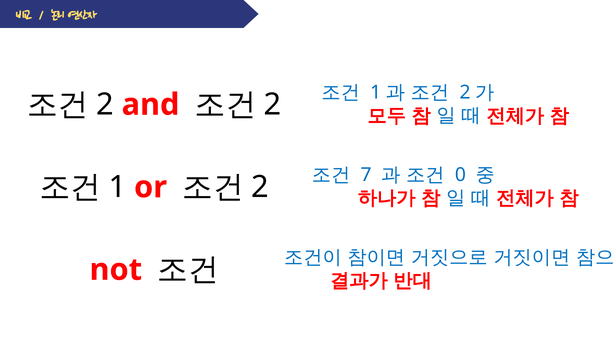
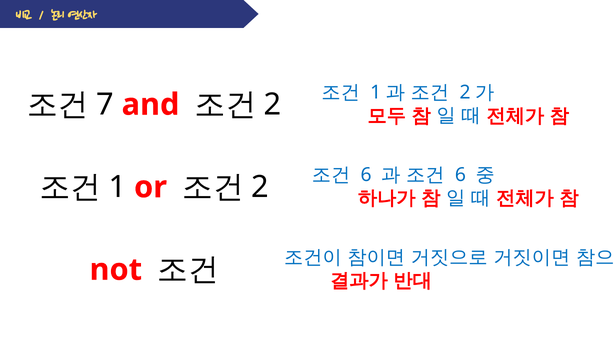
2 at (105, 105): 2 -> 7
7 at (366, 175): 7 -> 6
0 at (460, 175): 0 -> 6
